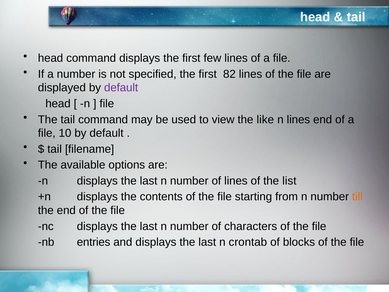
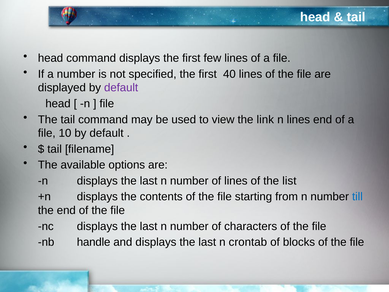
82: 82 -> 40
like: like -> link
till colour: orange -> blue
entries: entries -> handle
